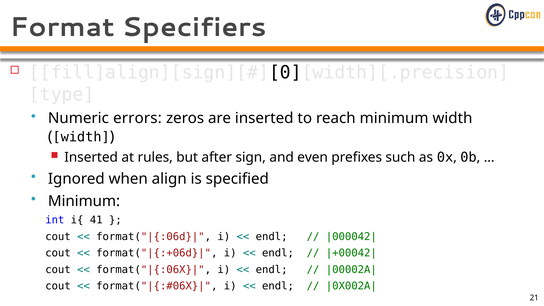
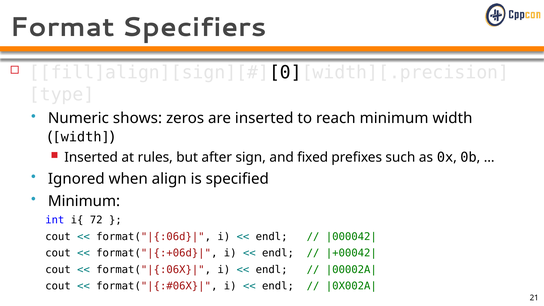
errors: errors -> shows
even: even -> fixed
41: 41 -> 72
